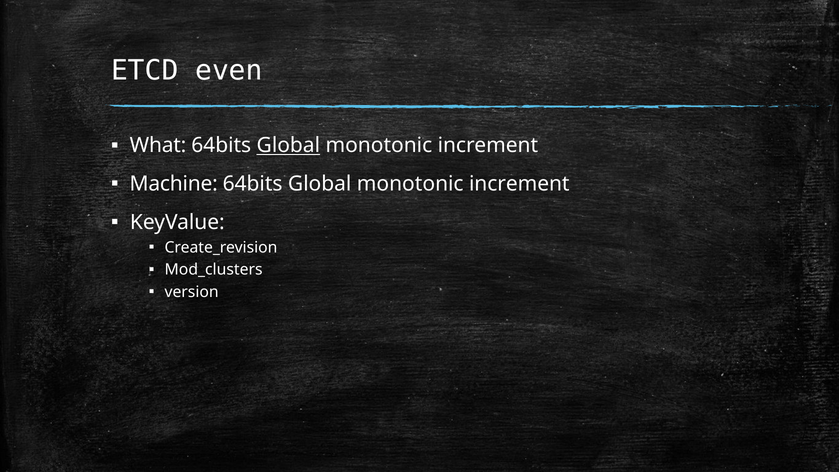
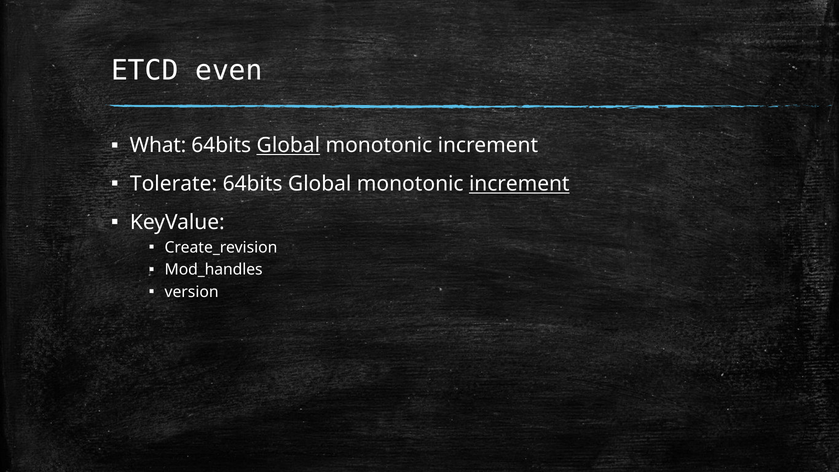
Machine: Machine -> Tolerate
increment at (519, 184) underline: none -> present
Mod_clusters: Mod_clusters -> Mod_handles
